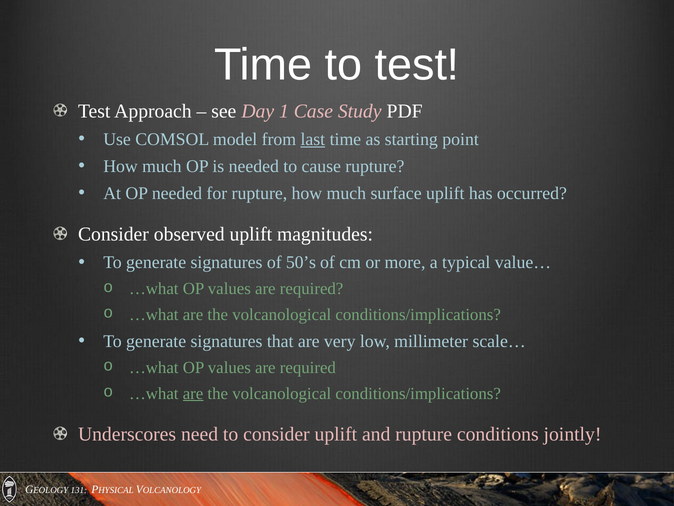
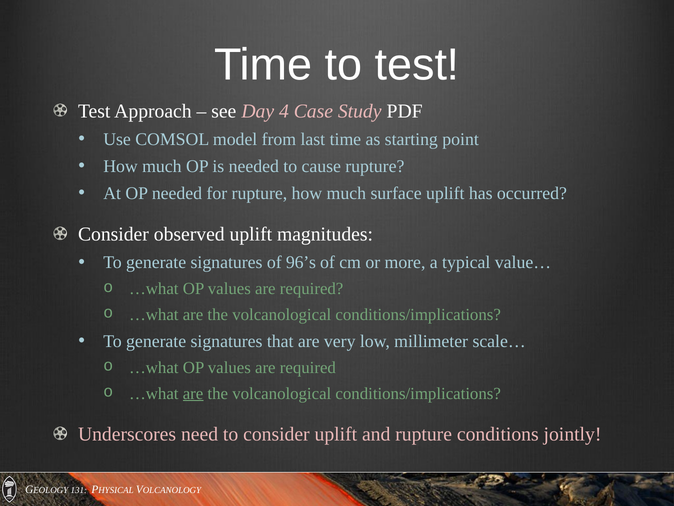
1: 1 -> 4
last underline: present -> none
50’s: 50’s -> 96’s
